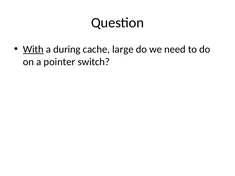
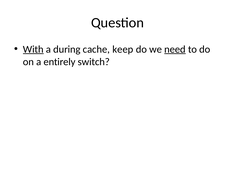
large: large -> keep
need underline: none -> present
pointer: pointer -> entirely
